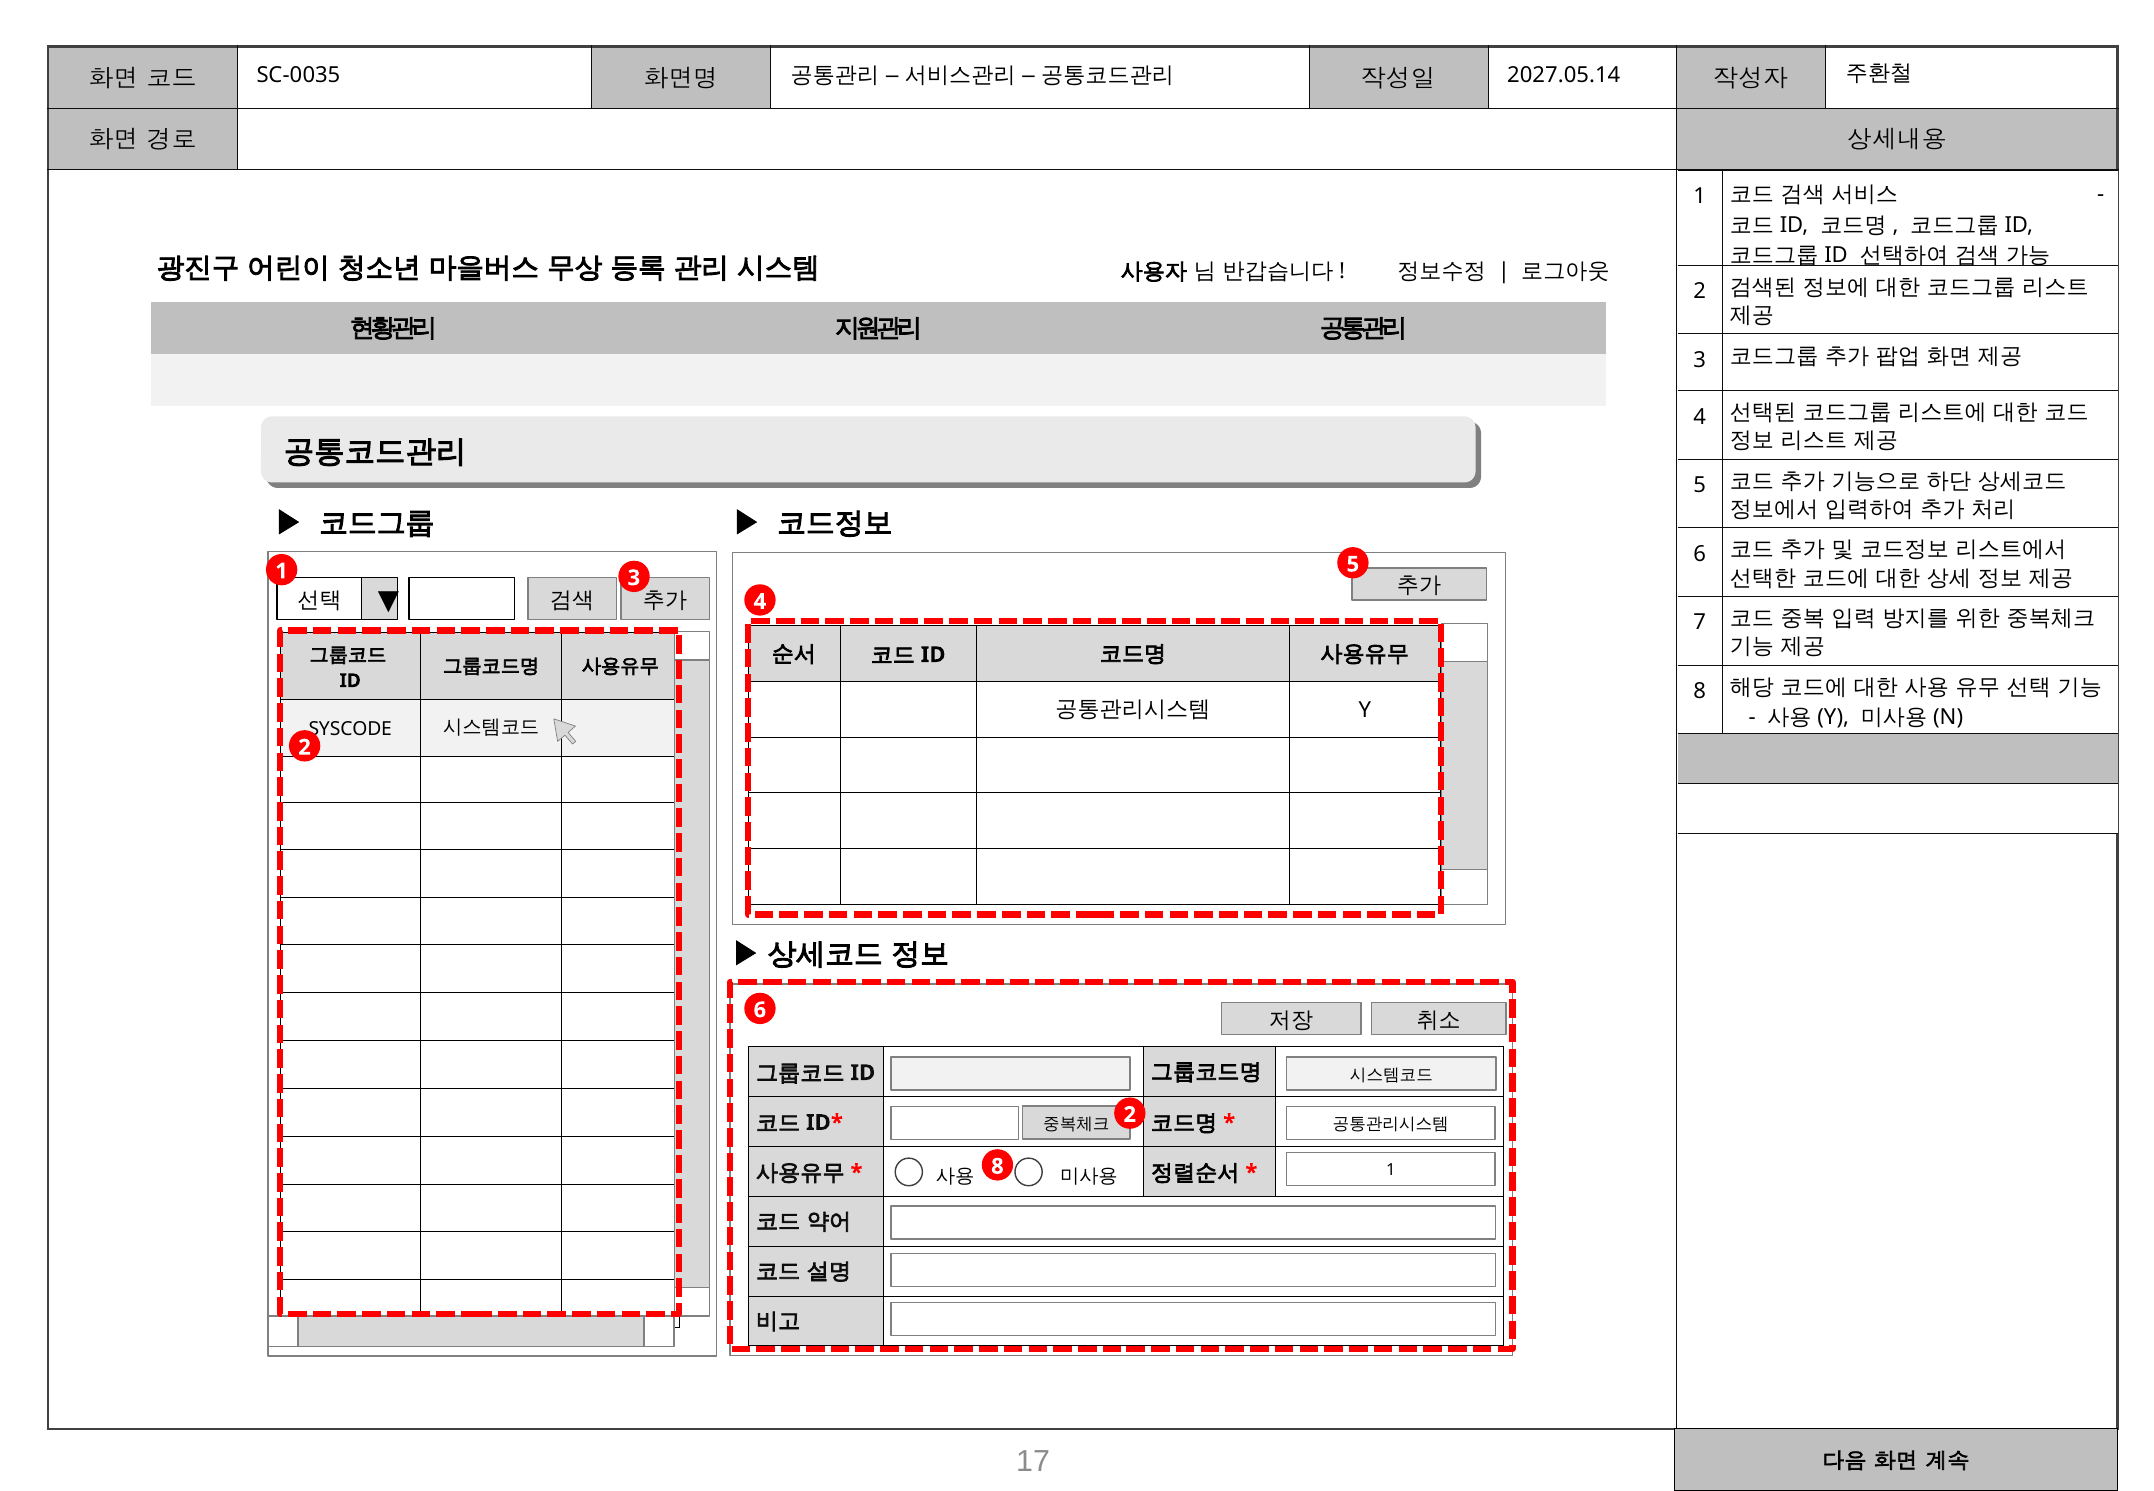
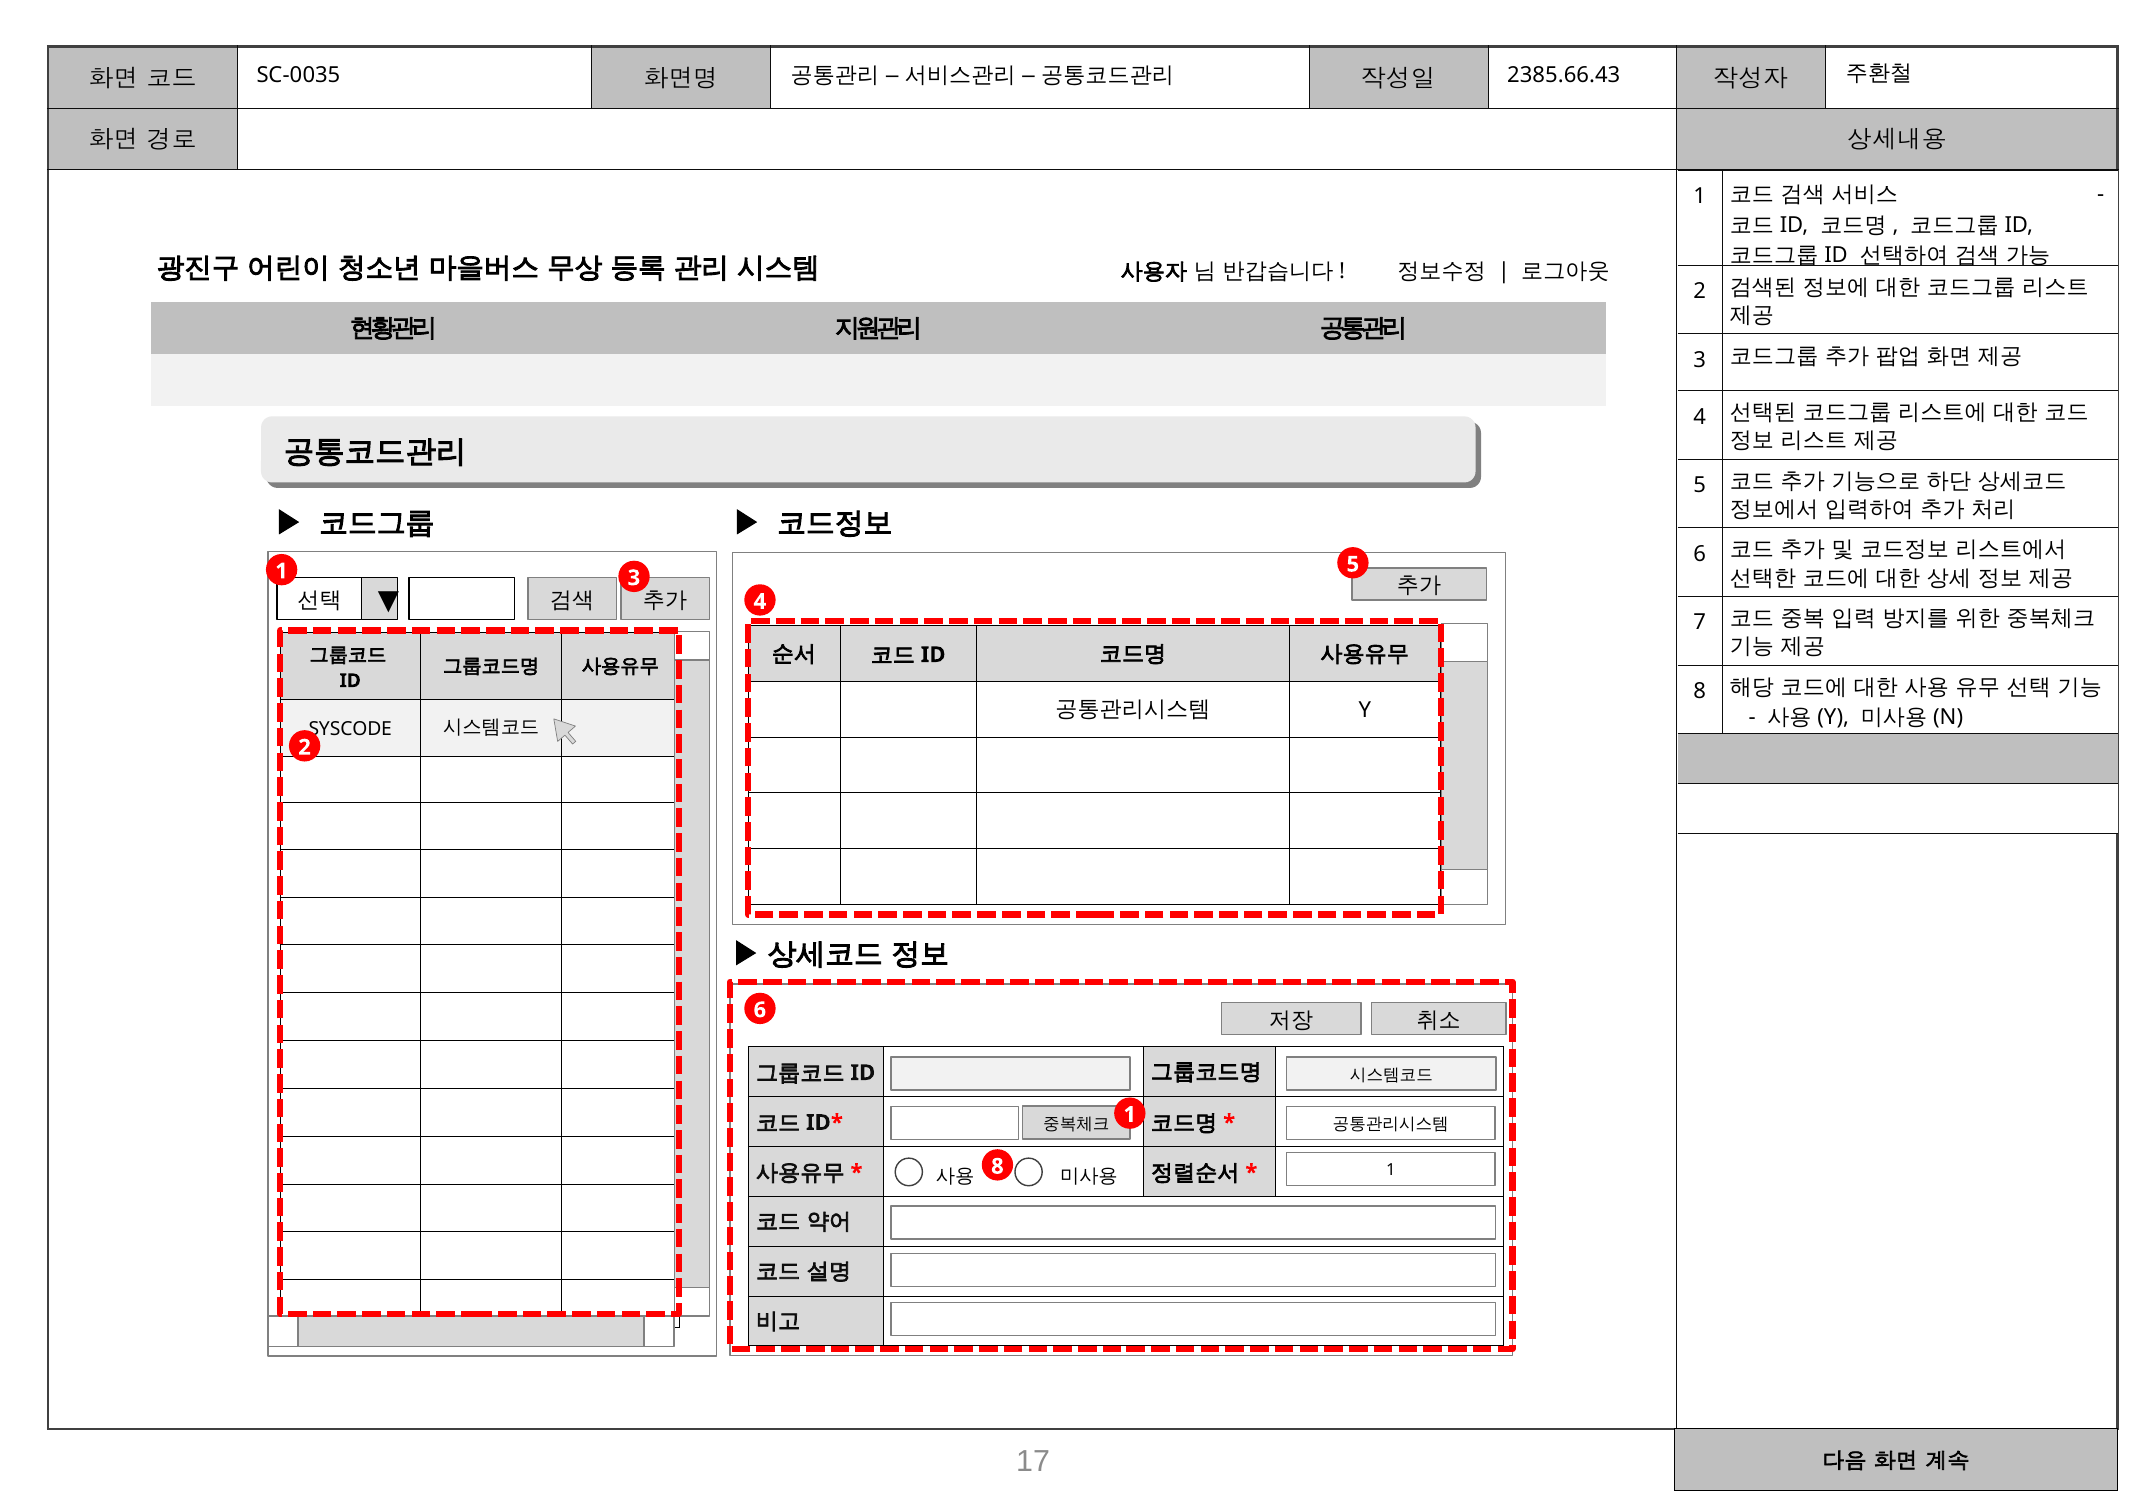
2027.05.14: 2027.05.14 -> 2385.66.43
2 at (1130, 1115): 2 -> 1
